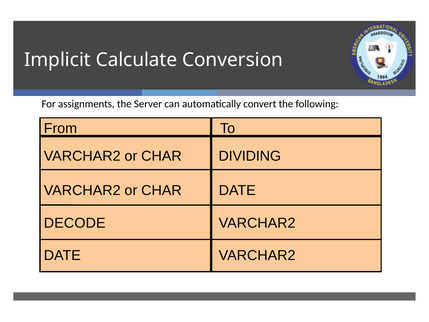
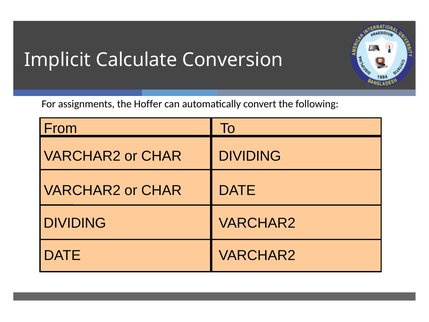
Server: Server -> Hoffer
DECODE at (75, 223): DECODE -> DIVIDING
